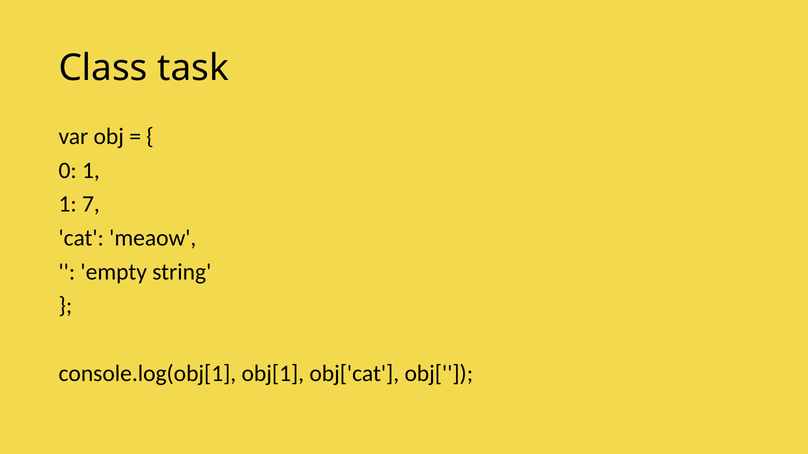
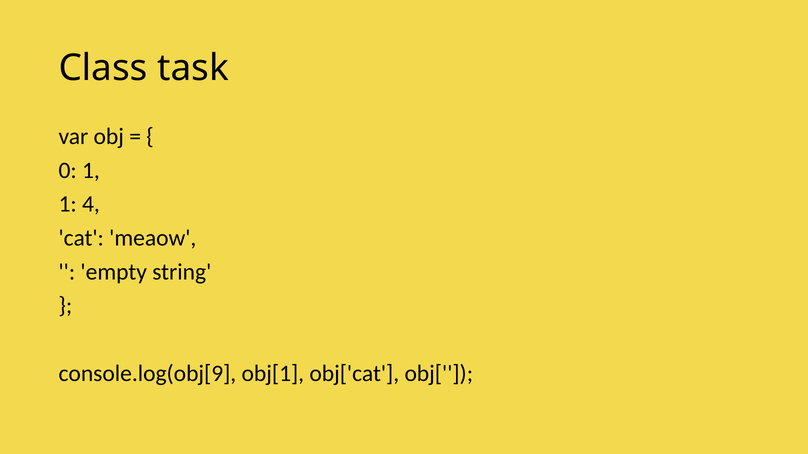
7: 7 -> 4
console.log(obj[1: console.log(obj[1 -> console.log(obj[9
